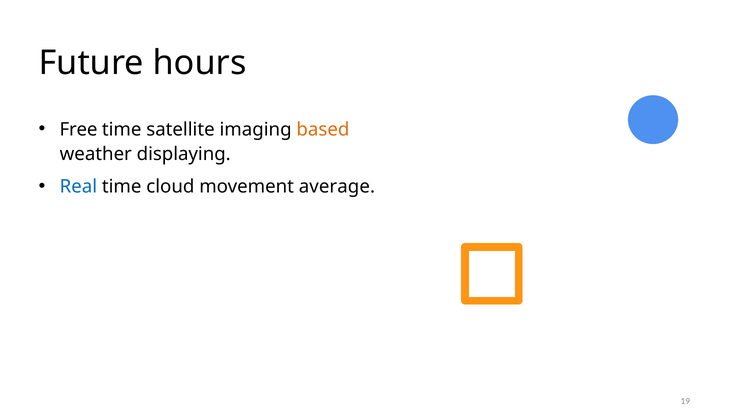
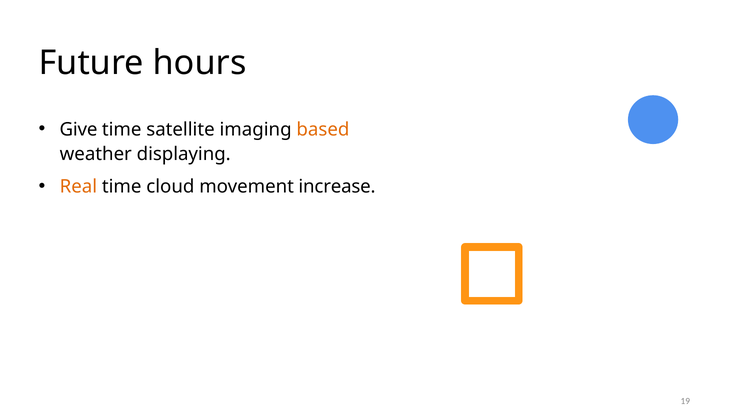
Free: Free -> Give
Real colour: blue -> orange
average: average -> increase
